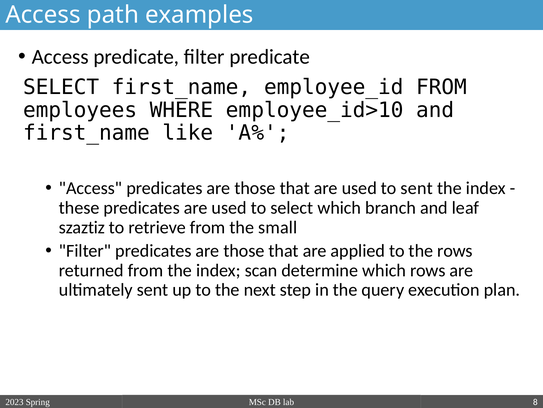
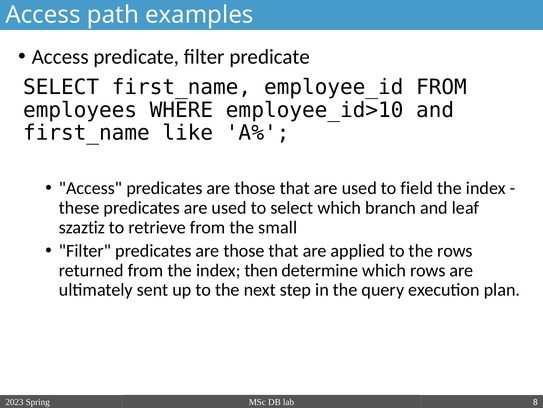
to sent: sent -> field
scan: scan -> then
